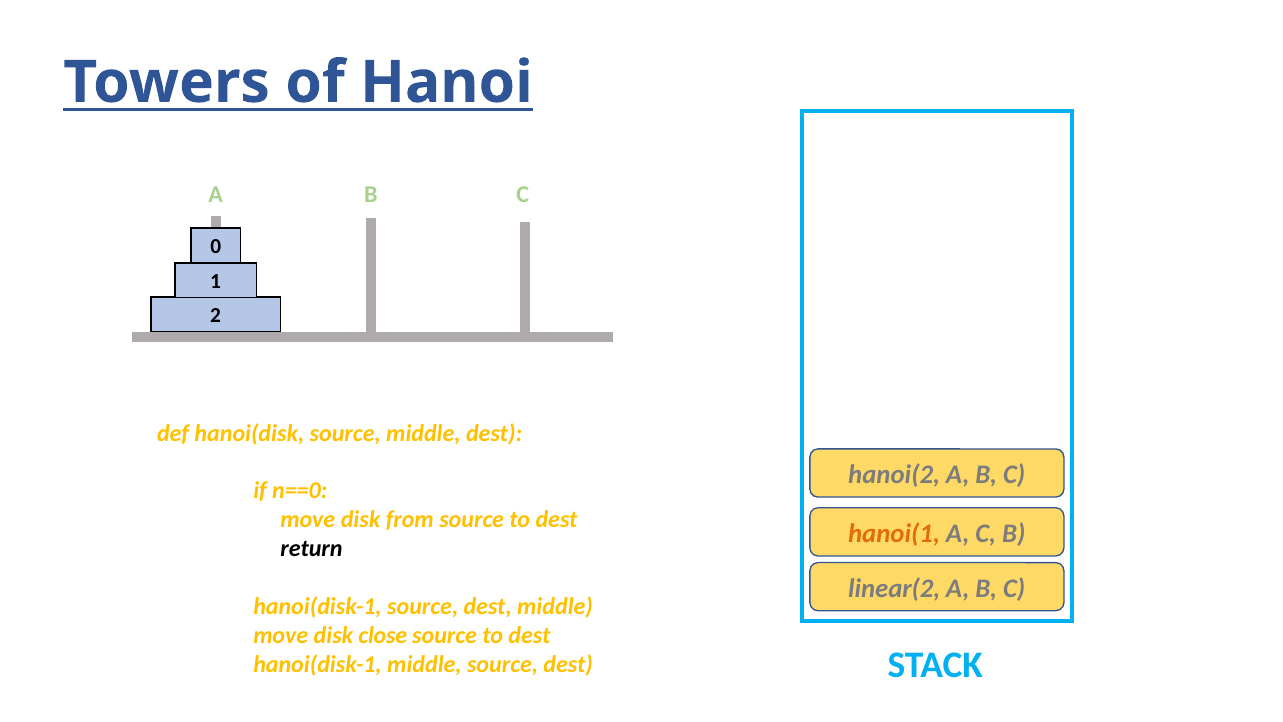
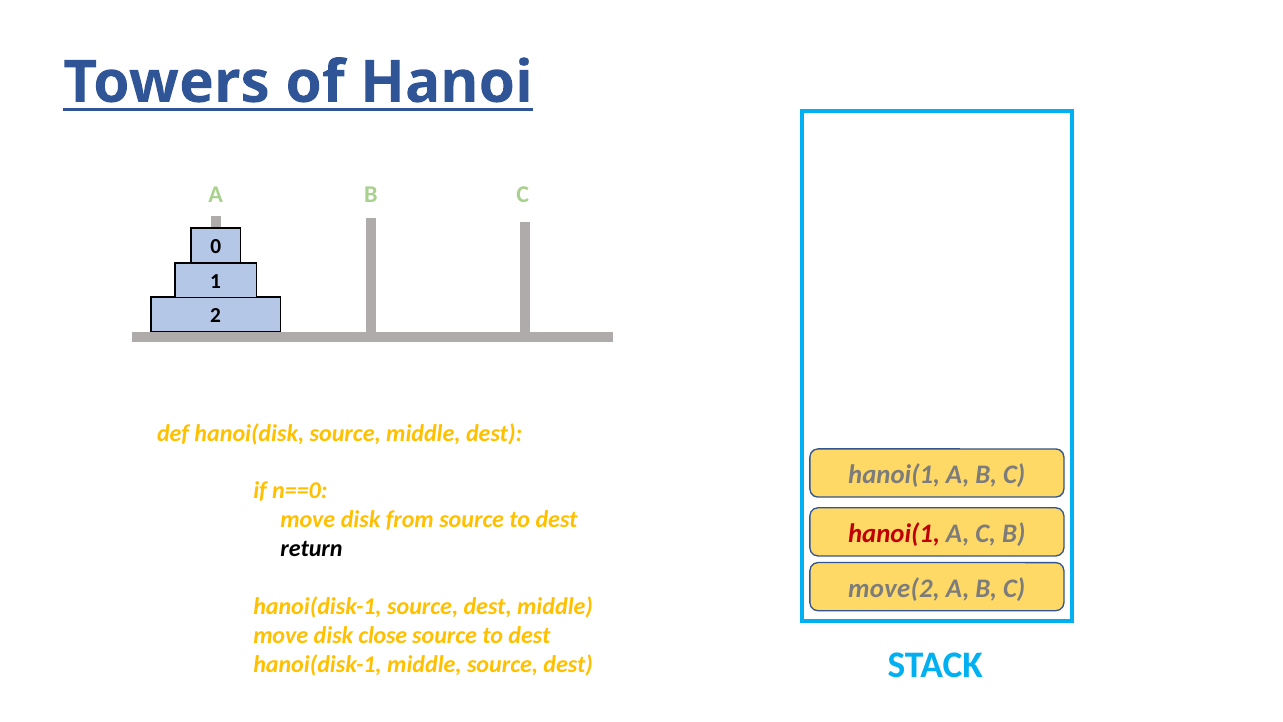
hanoi(2 at (894, 475): hanoi(2 -> hanoi(1
hanoi(1 at (894, 533) colour: orange -> red
linear(2: linear(2 -> move(2
